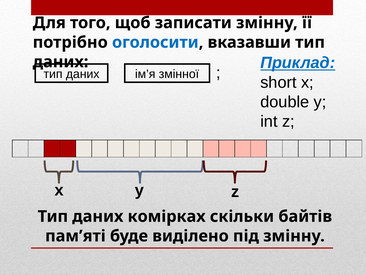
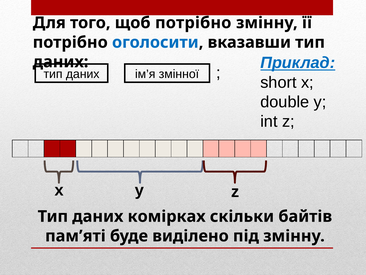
щоб записати: записати -> потрібно
